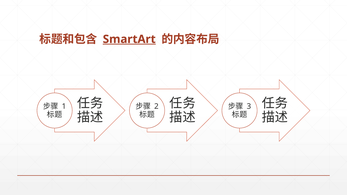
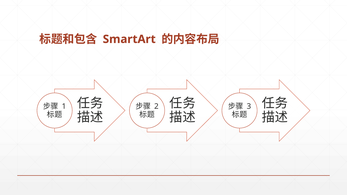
SmartArt underline: present -> none
